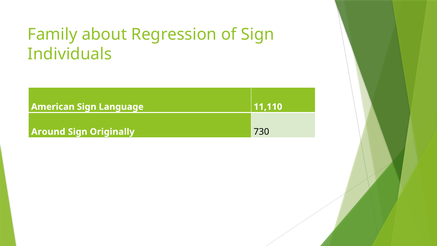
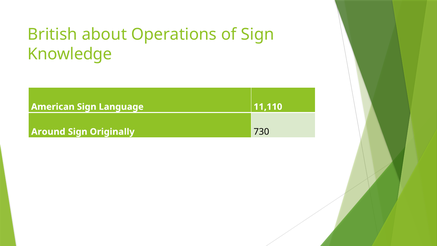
Family: Family -> British
Regression: Regression -> Operations
Individuals: Individuals -> Knowledge
